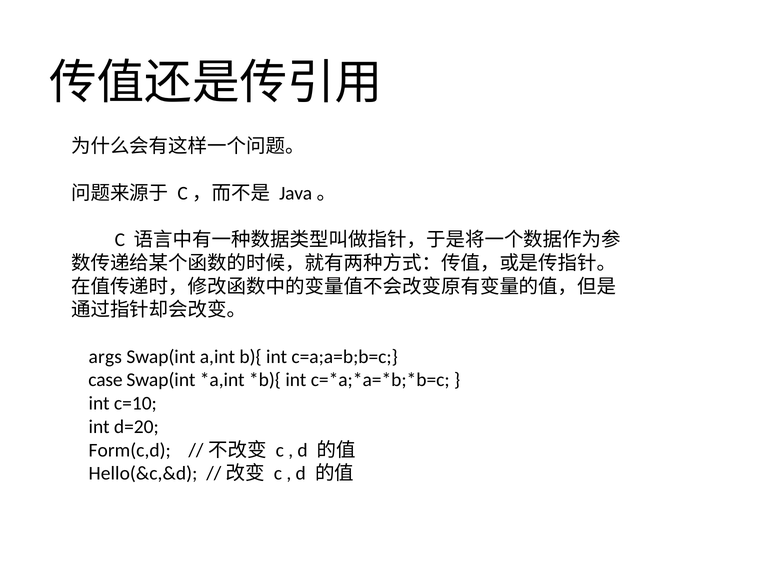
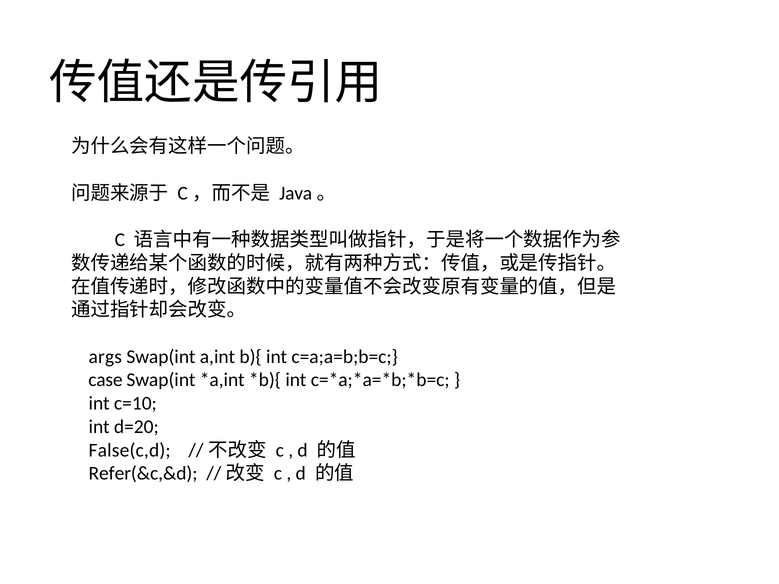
Form(c,d: Form(c,d -> False(c,d
Hello(&c,&d: Hello(&c,&d -> Refer(&c,&d
